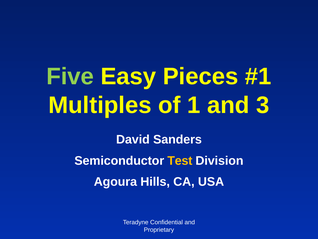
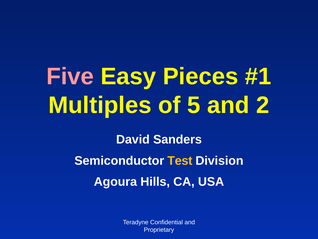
Five colour: light green -> pink
1: 1 -> 5
3: 3 -> 2
